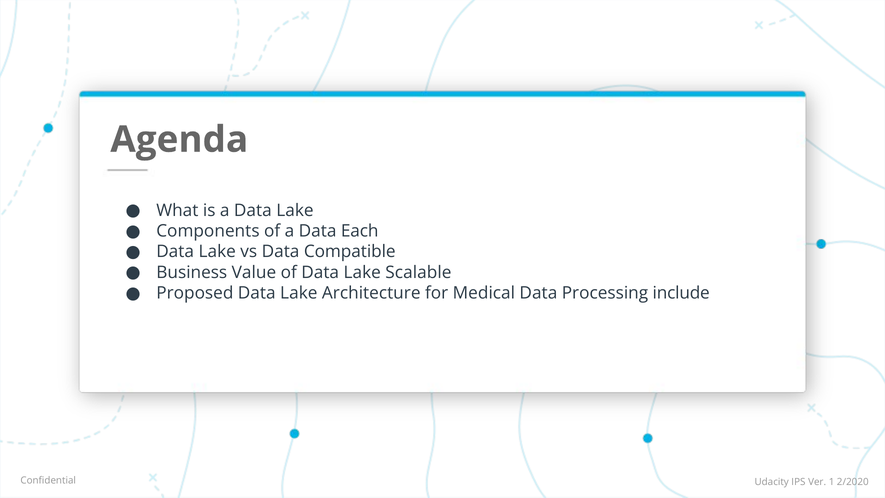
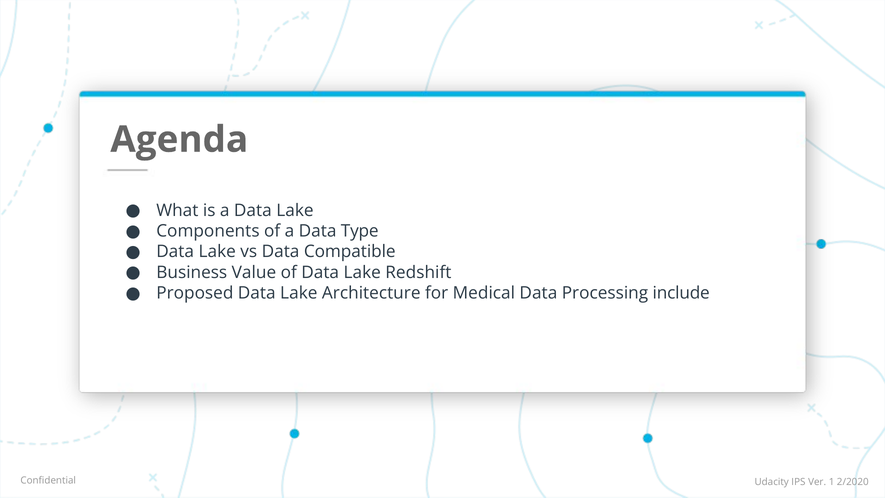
Each: Each -> Type
Scalable: Scalable -> Redshift
